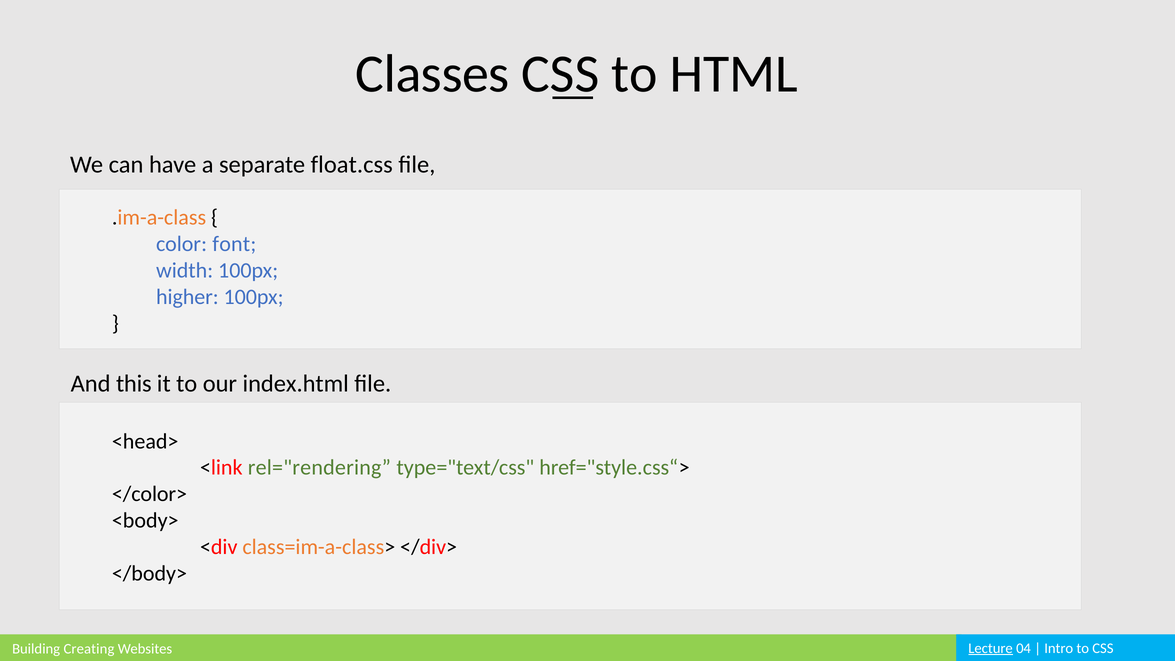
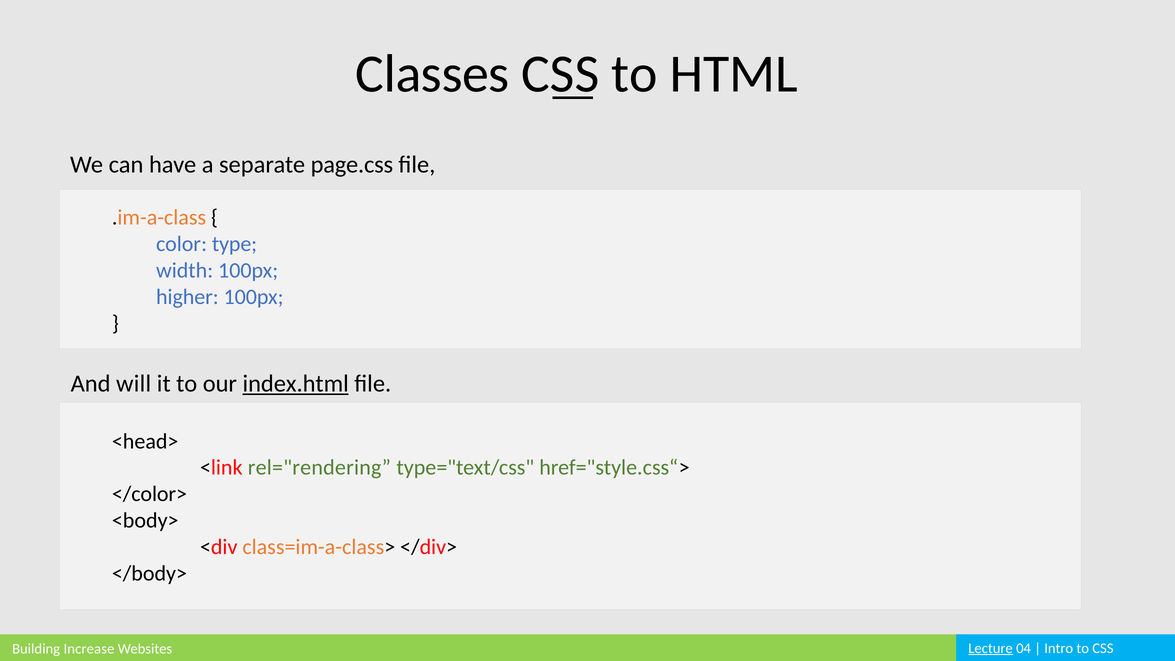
float.css: float.css -> page.css
font: font -> type
this: this -> will
index.html underline: none -> present
Creating: Creating -> Increase
